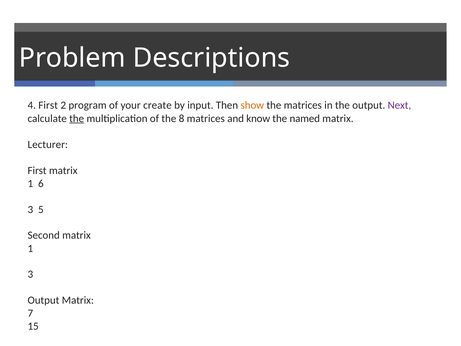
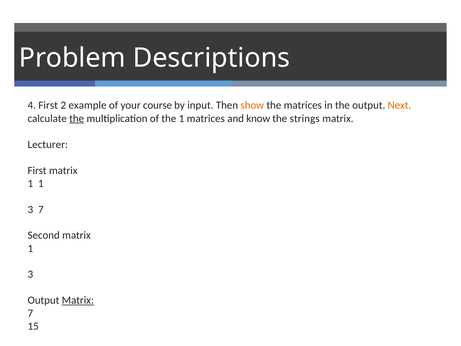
program: program -> example
create: create -> course
Next colour: purple -> orange
the 8: 8 -> 1
named: named -> strings
1 6: 6 -> 1
3 5: 5 -> 7
Matrix at (78, 300) underline: none -> present
